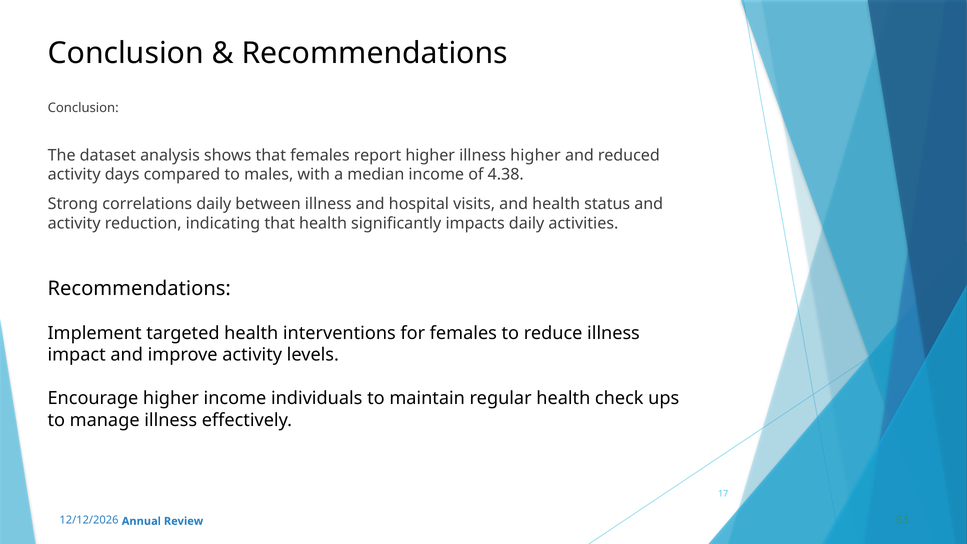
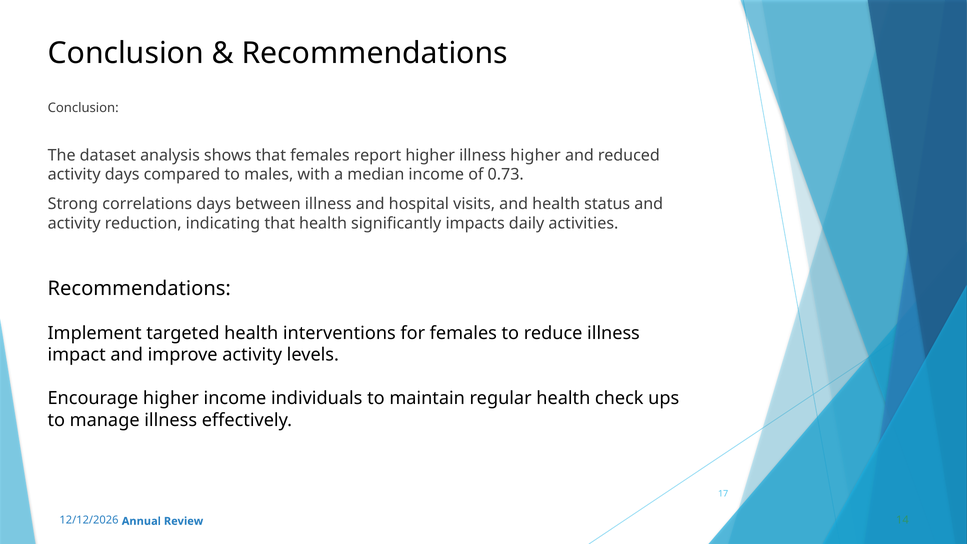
4.38: 4.38 -> 0.73
correlations daily: daily -> days
63: 63 -> 14
